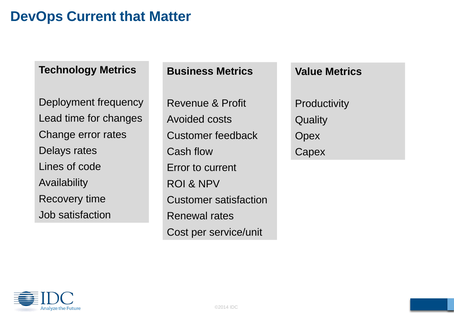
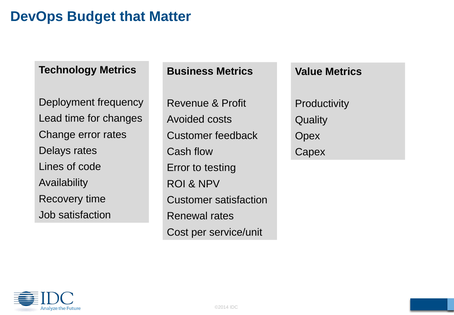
DevOps Current: Current -> Budget
to current: current -> testing
